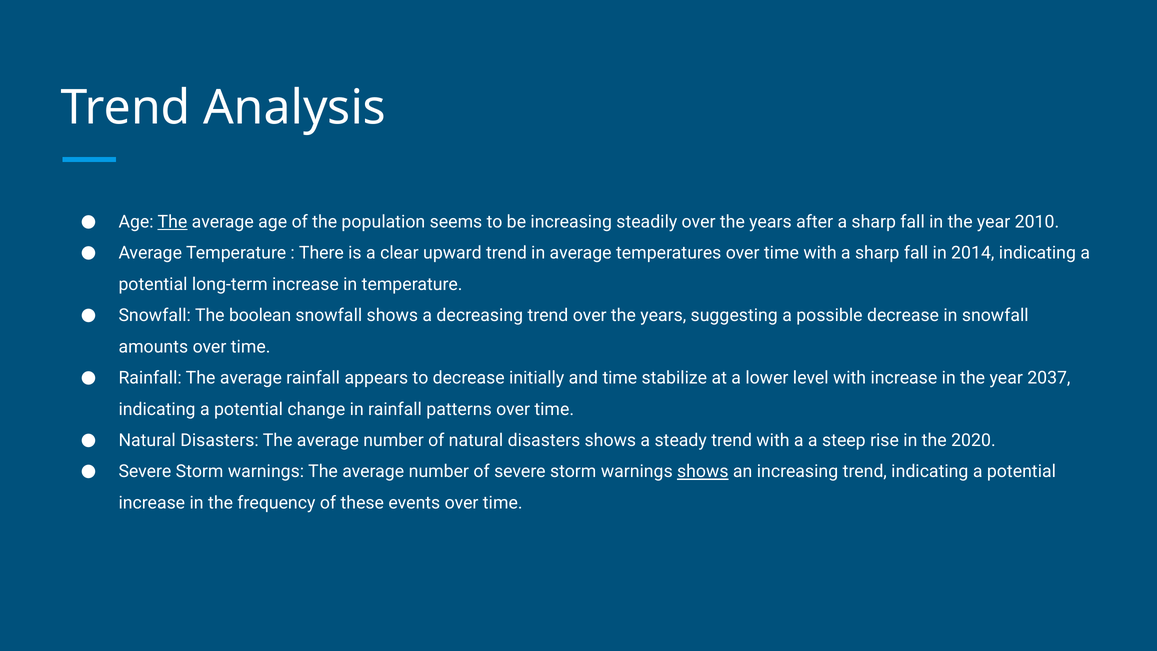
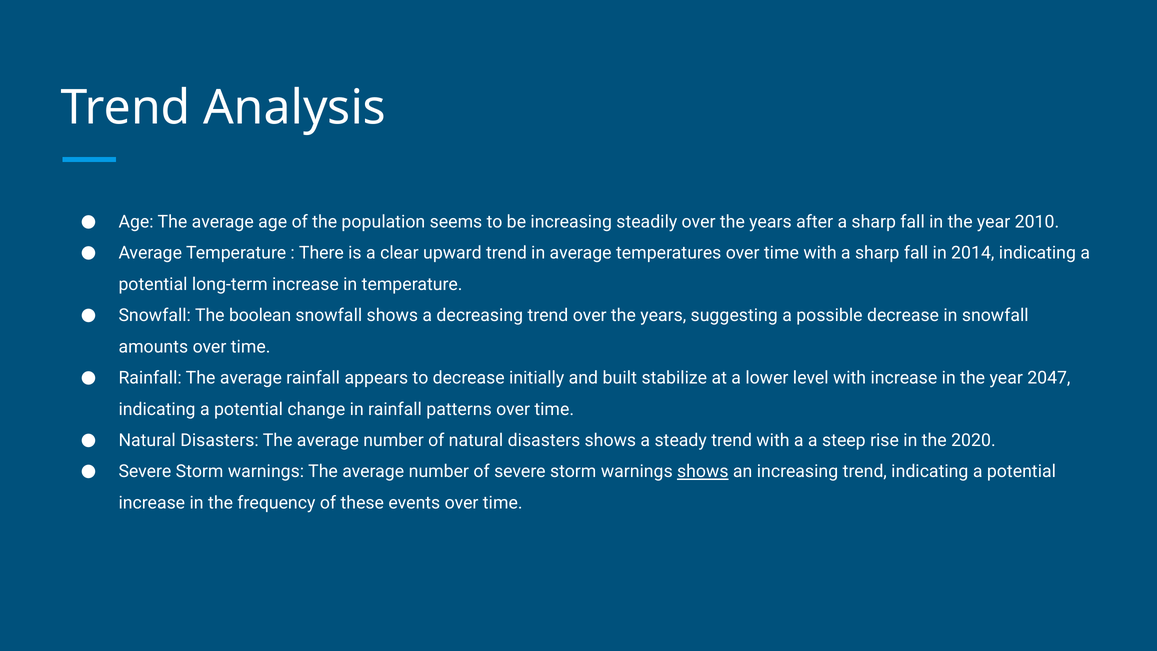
The at (172, 222) underline: present -> none
and time: time -> built
2037: 2037 -> 2047
